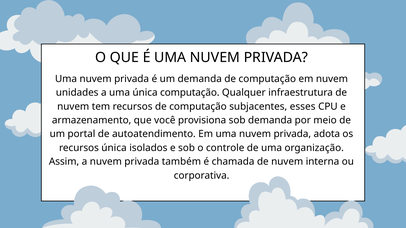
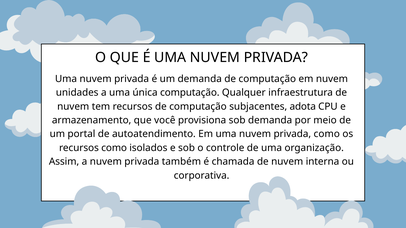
esses: esses -> adota
privada adota: adota -> como
recursos única: única -> como
